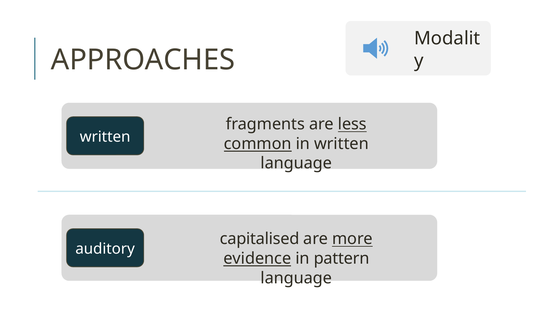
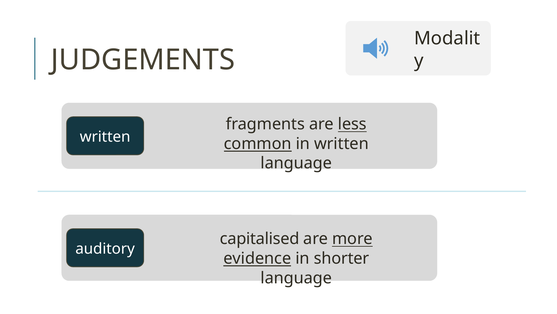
APPROACHES: APPROACHES -> JUDGEMENTS
pattern: pattern -> shorter
